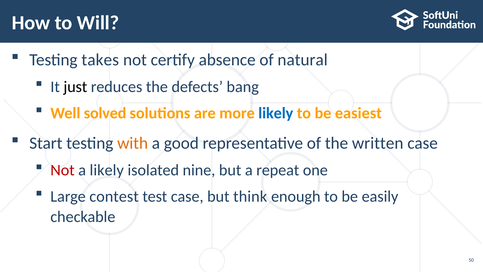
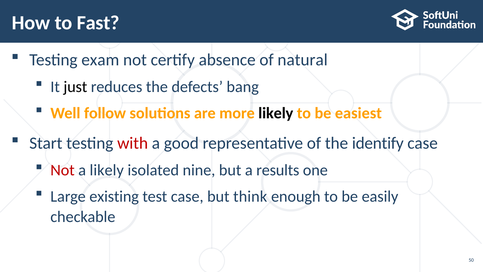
Will: Will -> Fast
takes: takes -> exam
solved: solved -> follow
likely at (276, 113) colour: blue -> black
with colour: orange -> red
written: written -> identify
repeat: repeat -> results
contest: contest -> existing
